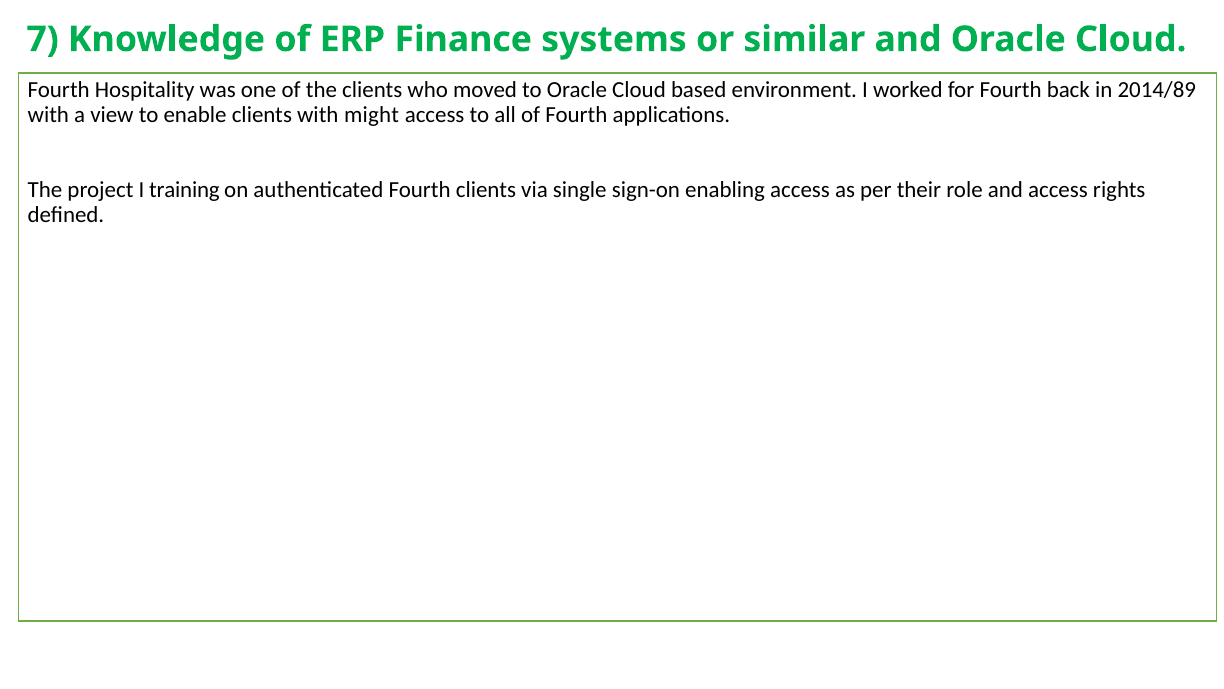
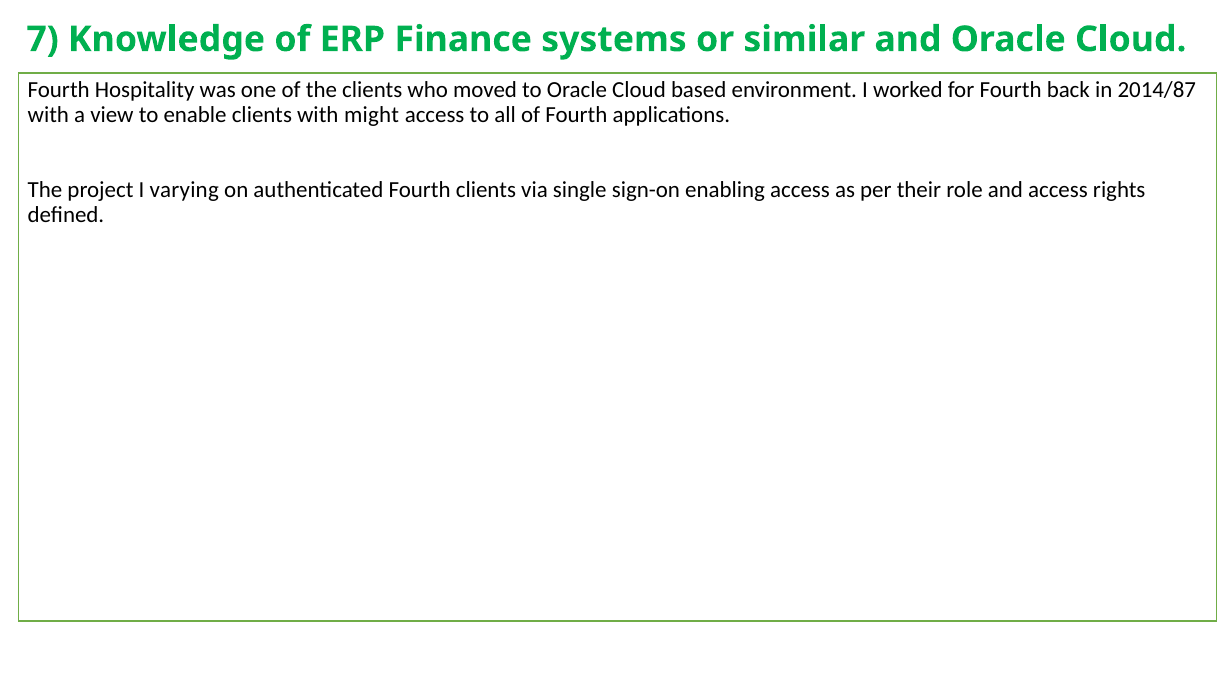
2014/89: 2014/89 -> 2014/87
training: training -> varying
